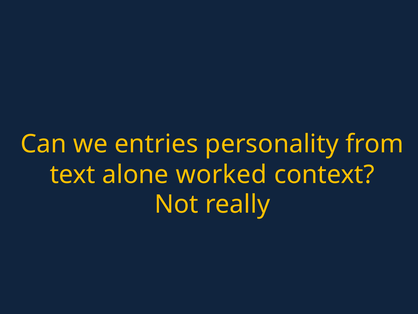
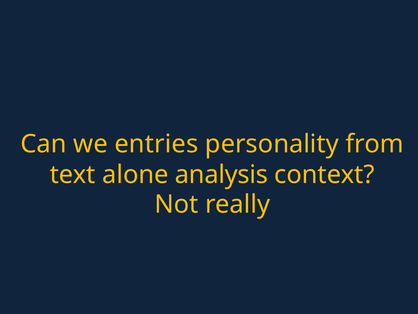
worked: worked -> analysis
